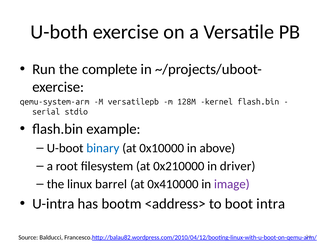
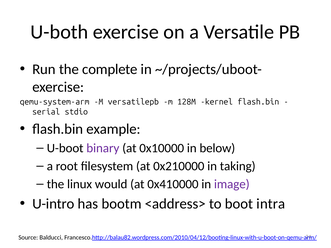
binary colour: blue -> purple
above: above -> below
driver: driver -> taking
barrel: barrel -> would
U-intra: U-intra -> U-intro
